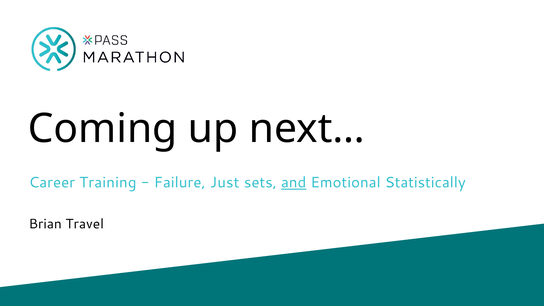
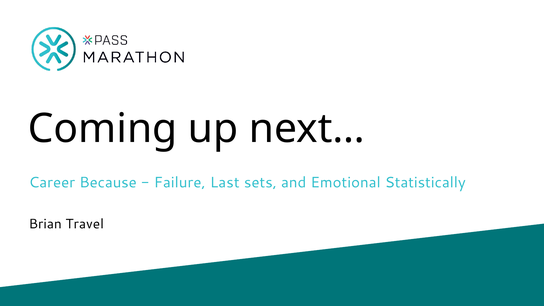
Training: Training -> Because
Just: Just -> Last
and underline: present -> none
